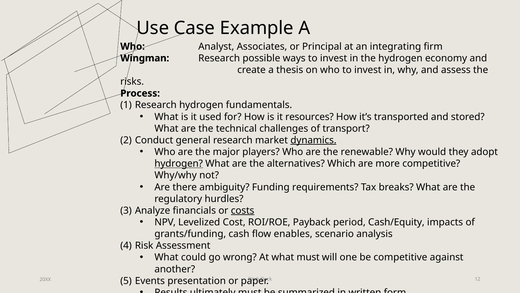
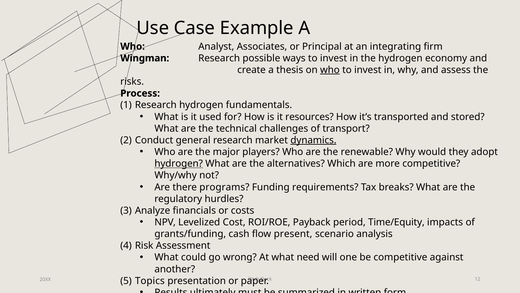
who at (330, 70) underline: none -> present
ambiguity: ambiguity -> programs
costs underline: present -> none
Cash/Equity: Cash/Equity -> Time/Equity
enables: enables -> present
what must: must -> need
Events: Events -> Topics
